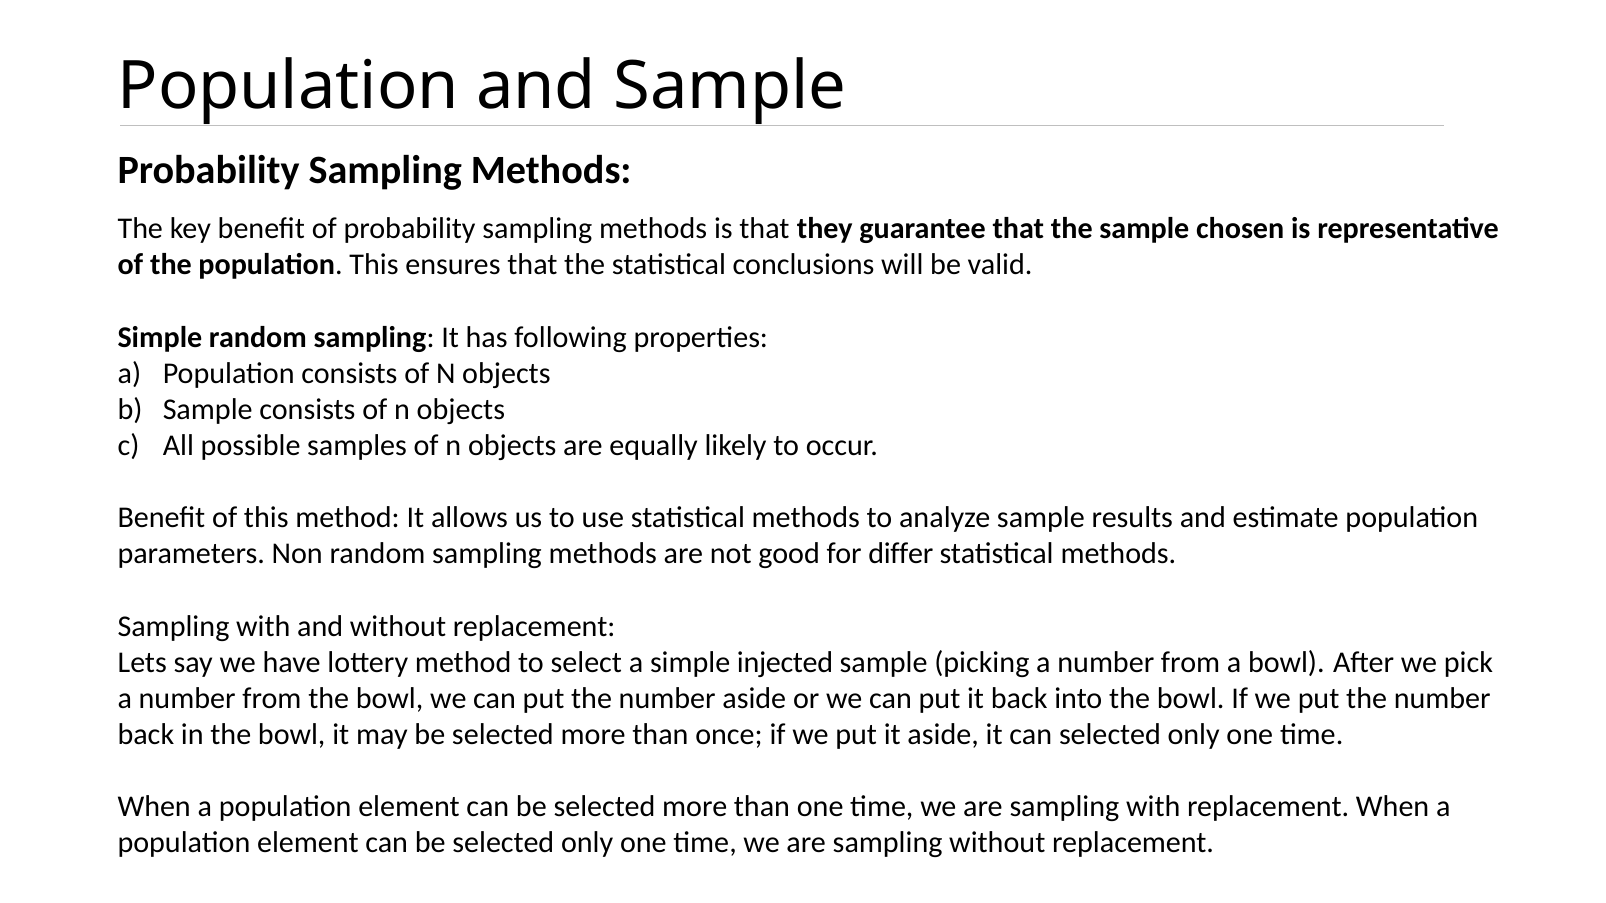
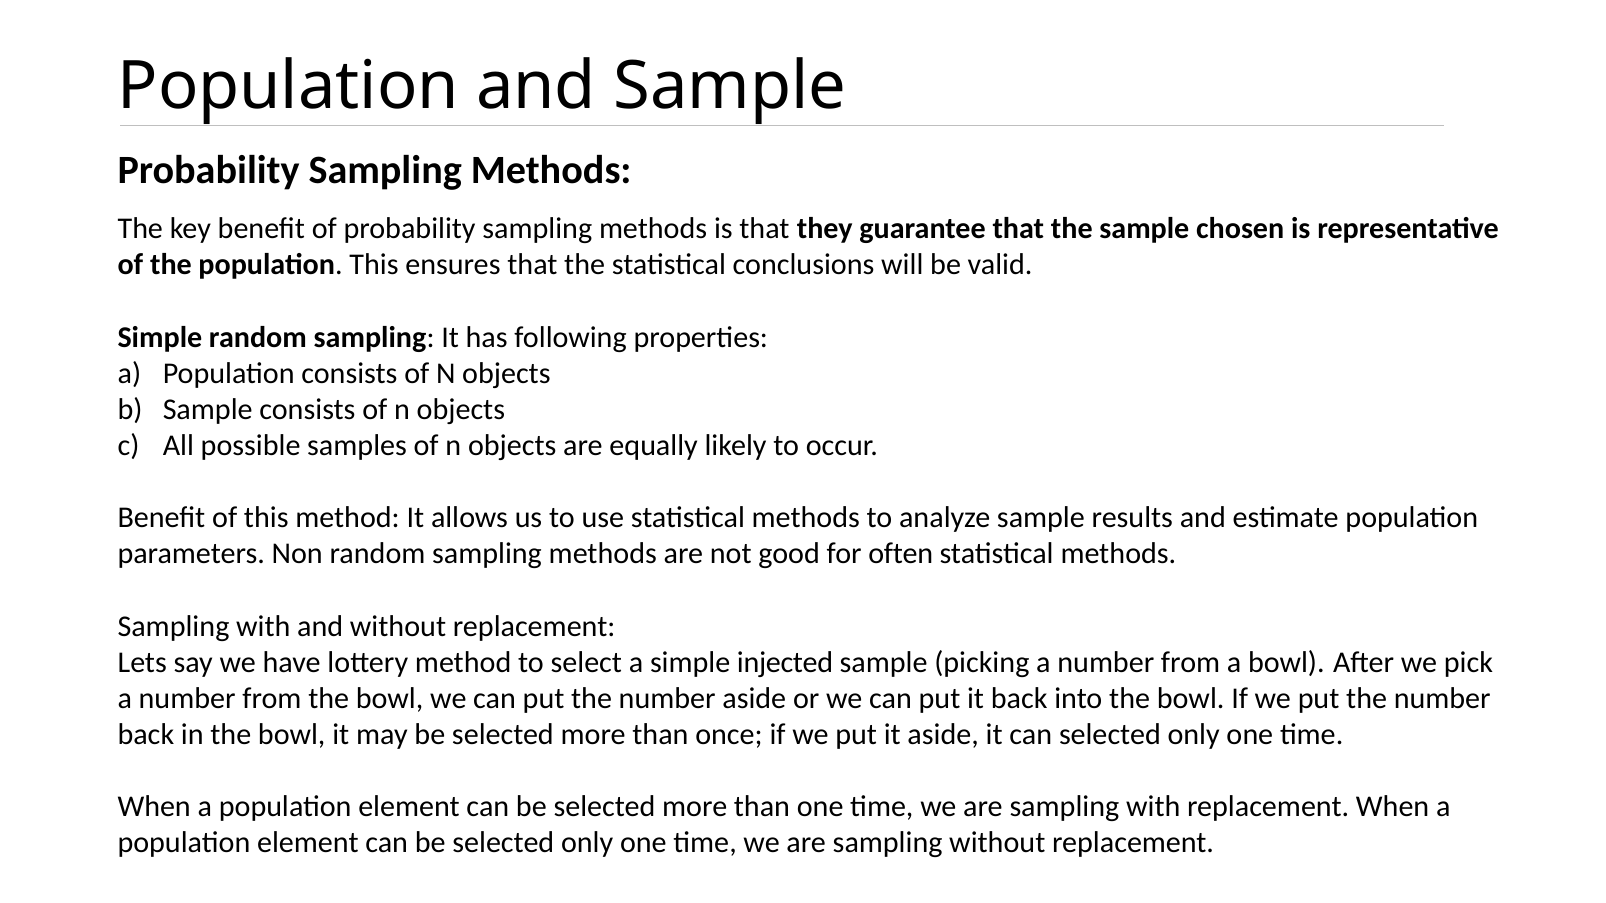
differ: differ -> often
